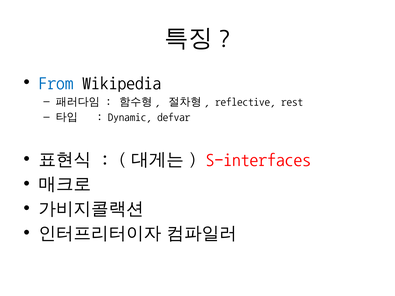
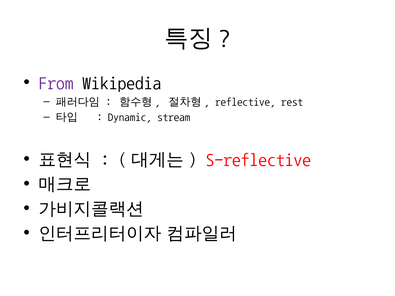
From colour: blue -> purple
defvar: defvar -> stream
S-interfaces: S-interfaces -> S-reflective
